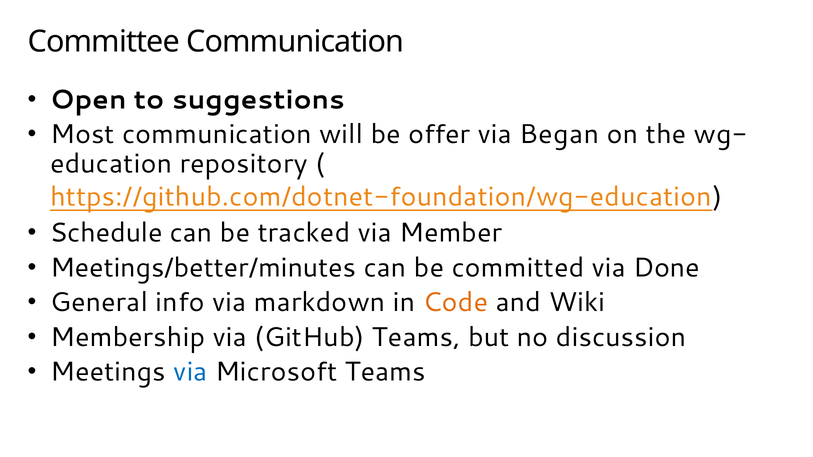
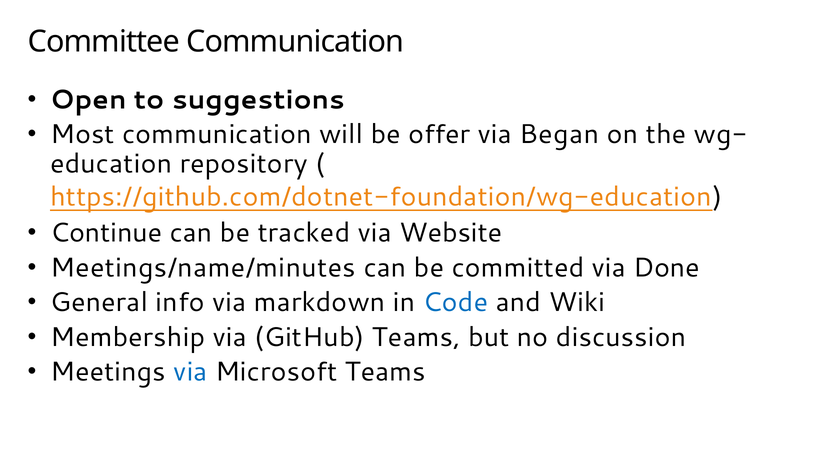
Schedule: Schedule -> Continue
Member: Member -> Website
Meetings/better/minutes: Meetings/better/minutes -> Meetings/name/minutes
Code colour: orange -> blue
